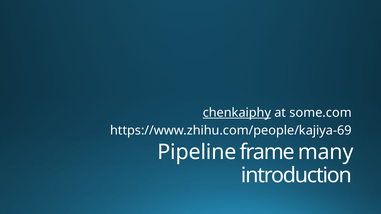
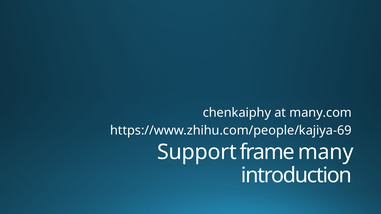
chenkaiphy underline: present -> none
some.com: some.com -> many.com
Pipeline: Pipeline -> Support
